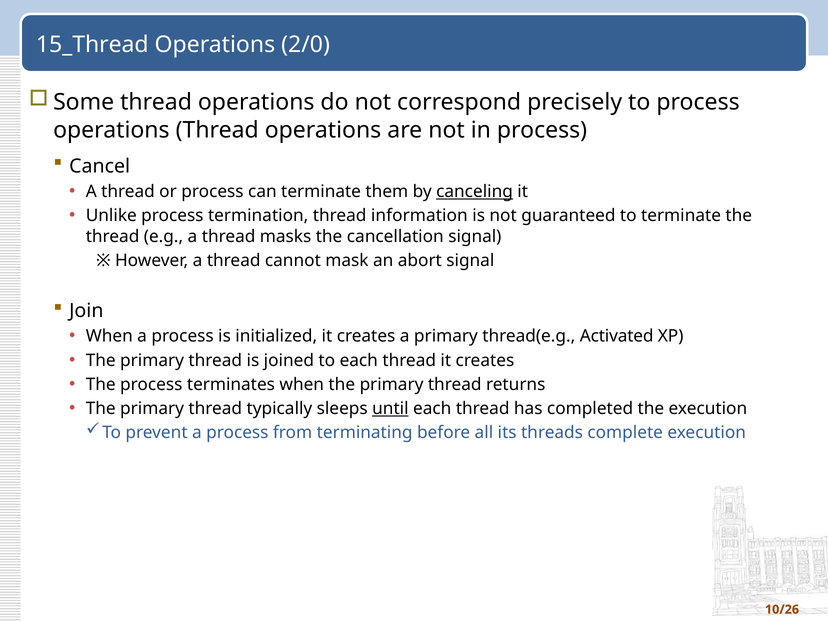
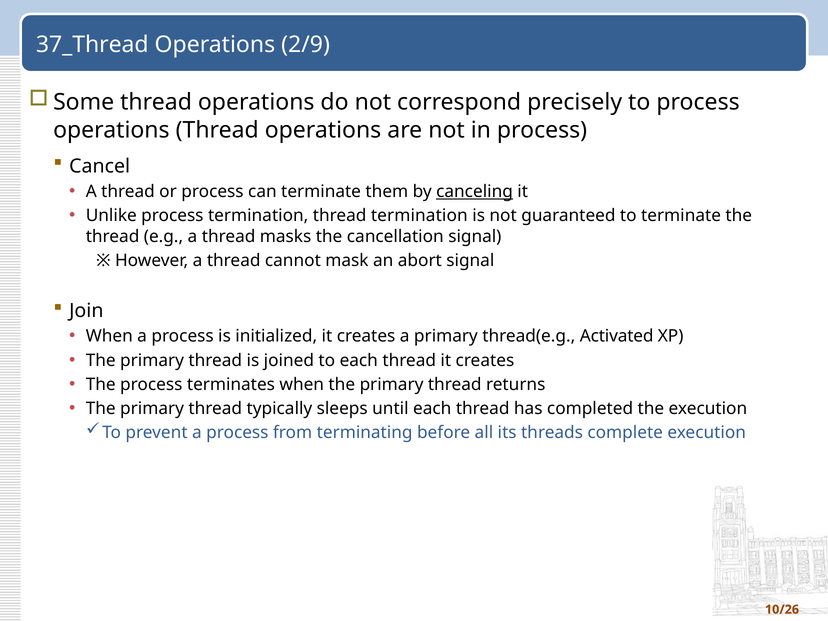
15_Thread: 15_Thread -> 37_Thread
2/0: 2/0 -> 2/9
thread information: information -> termination
until underline: present -> none
